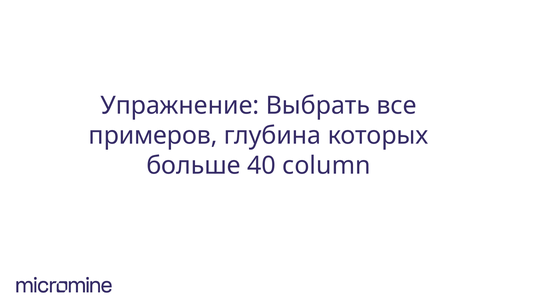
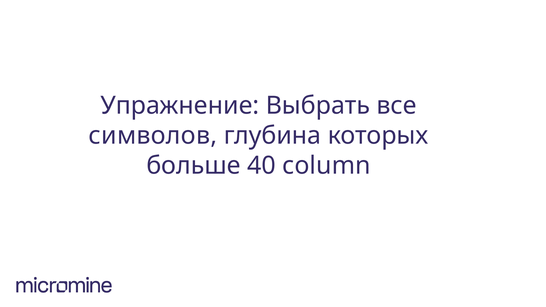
примеров: примеров -> символов
